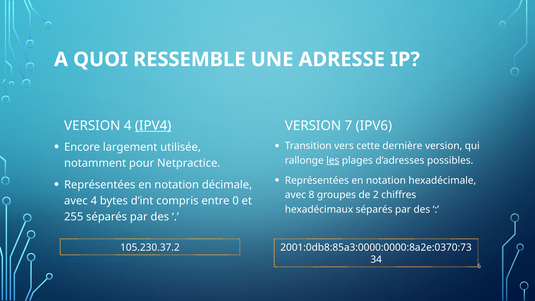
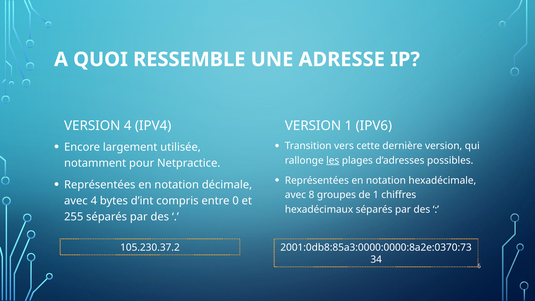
IPV4 underline: present -> none
VERSION 7: 7 -> 1
de 2: 2 -> 1
